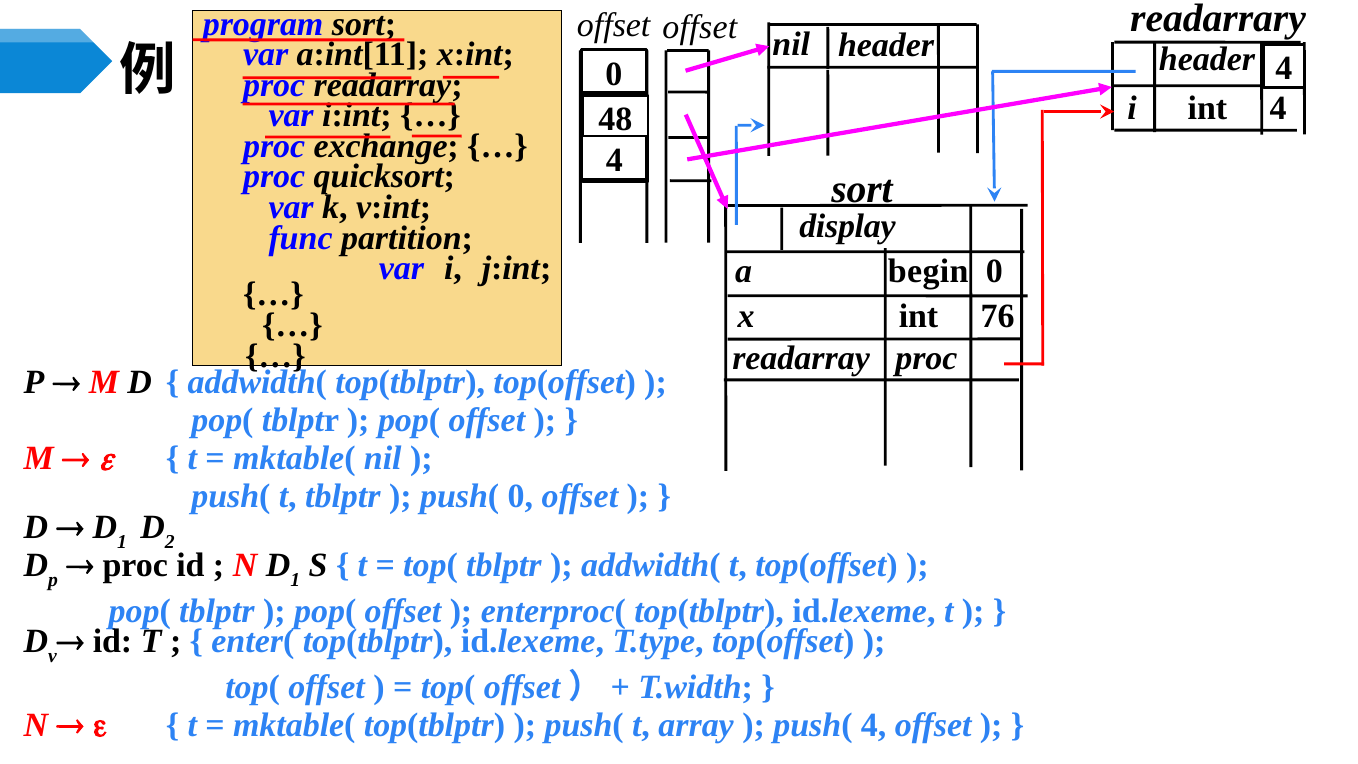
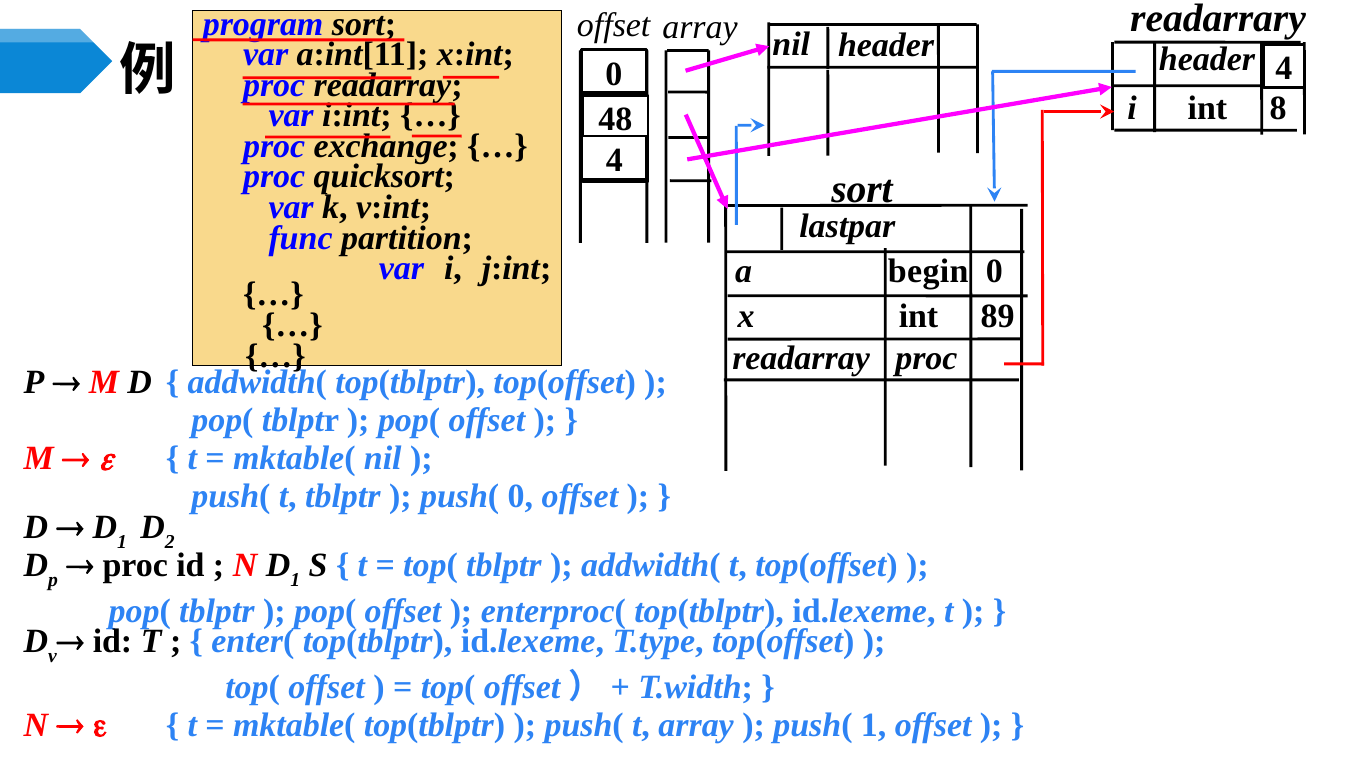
offset offset: offset -> array
int 4: 4 -> 8
display: display -> lastpar
76: 76 -> 89
push( 4: 4 -> 1
